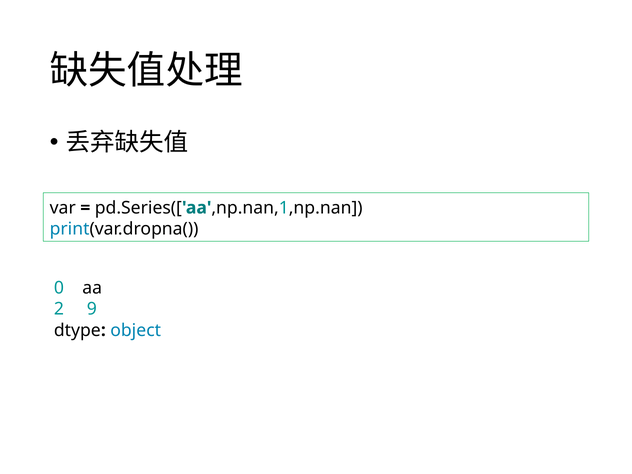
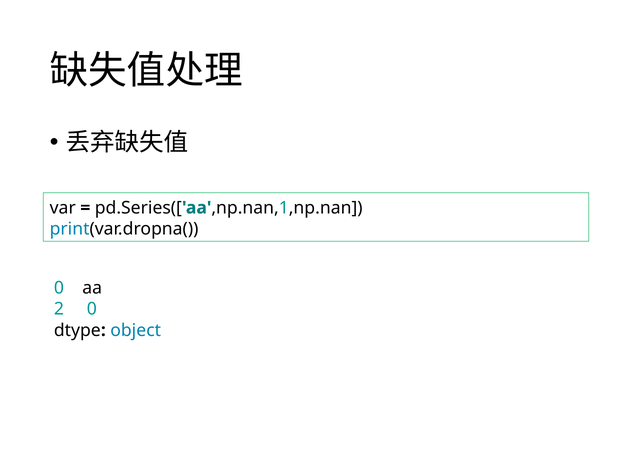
2 9: 9 -> 0
